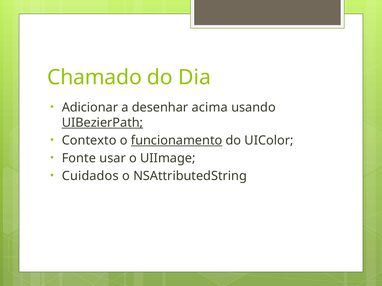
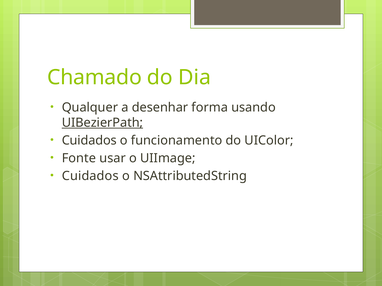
Adicionar: Adicionar -> Qualquer
acima: acima -> forma
Contexto at (89, 141): Contexto -> Cuidados
funcionamento underline: present -> none
